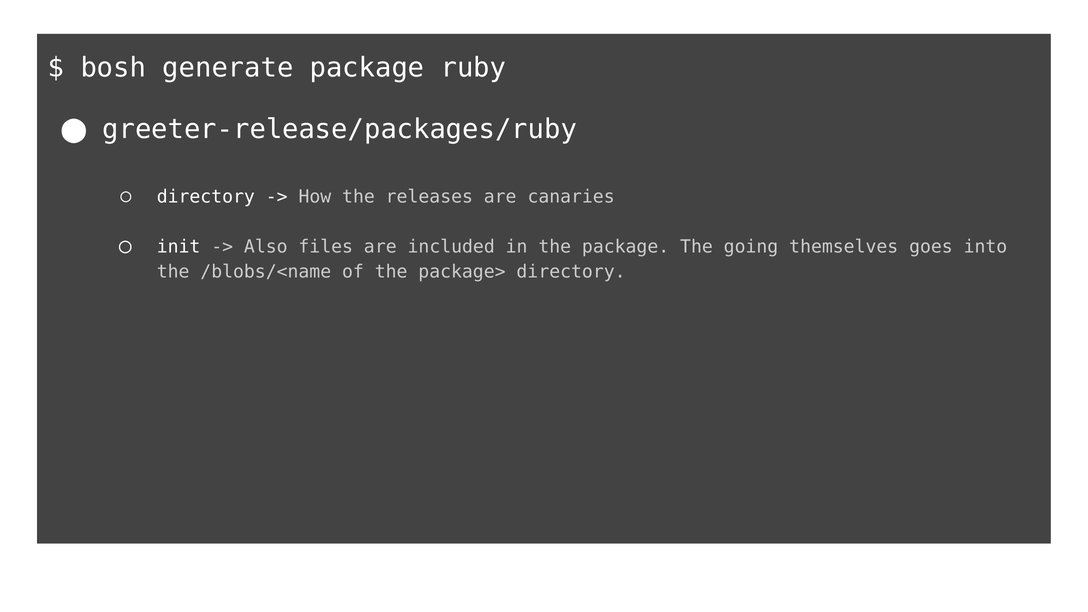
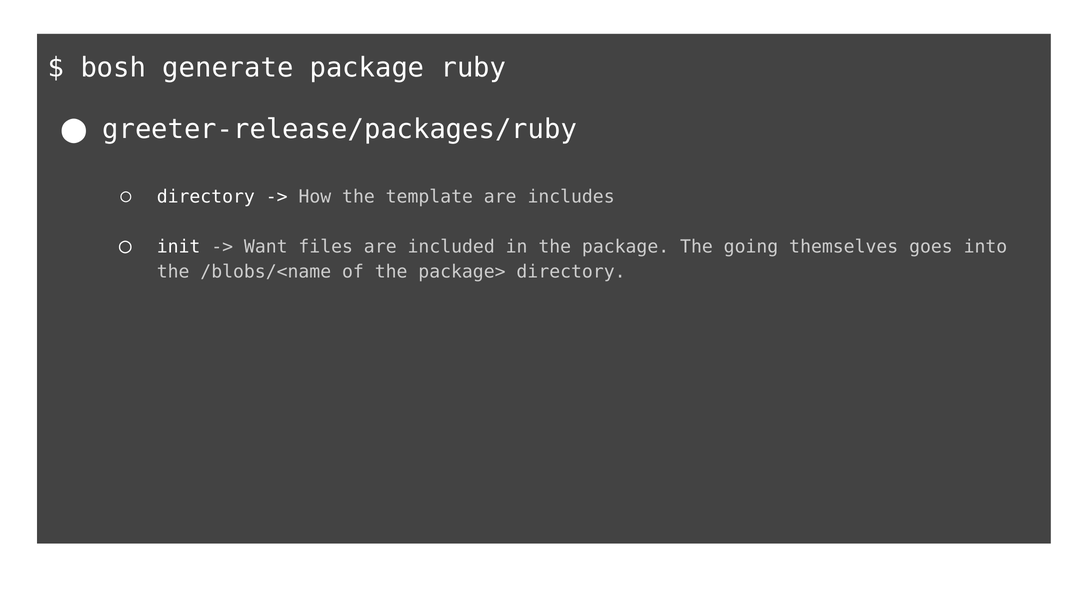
releases: releases -> template
canaries: canaries -> includes
Also: Also -> Want
